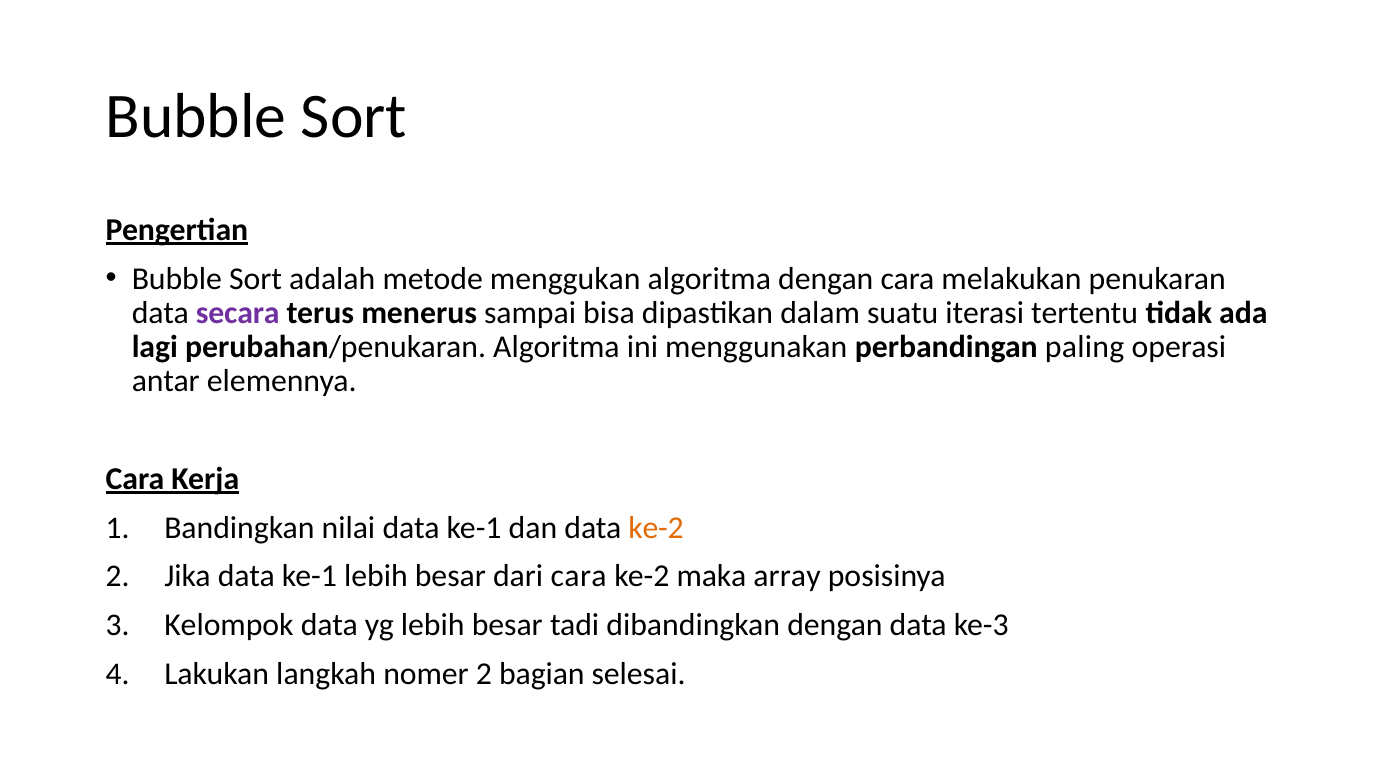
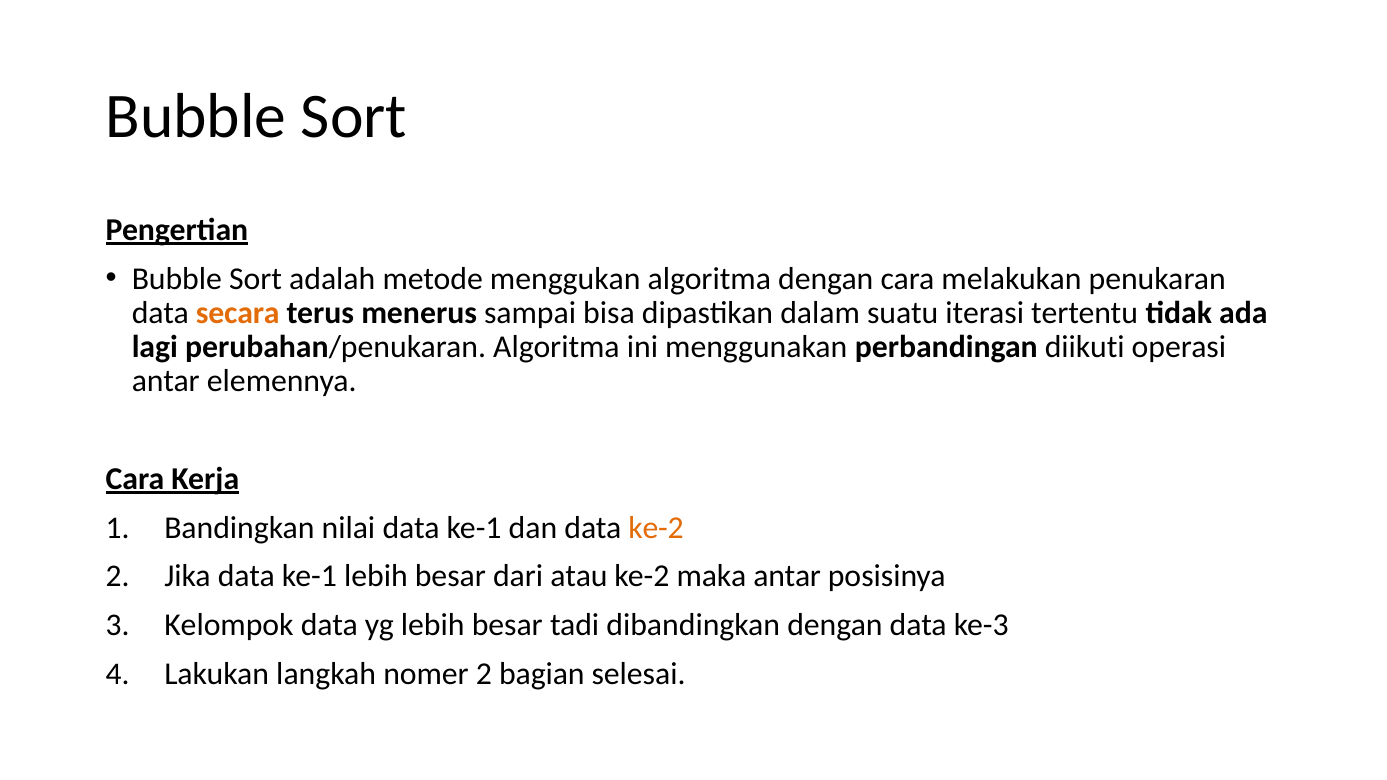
secara colour: purple -> orange
paling: paling -> diikuti
dari cara: cara -> atau
maka array: array -> antar
